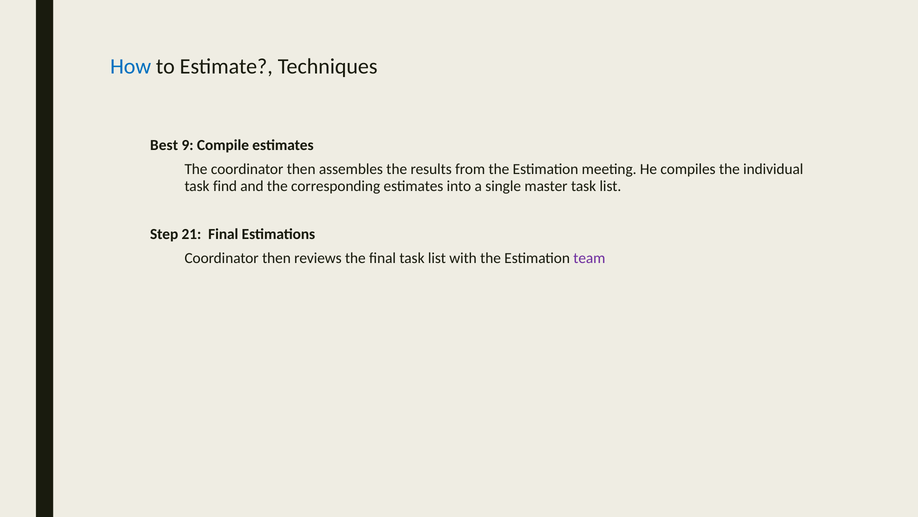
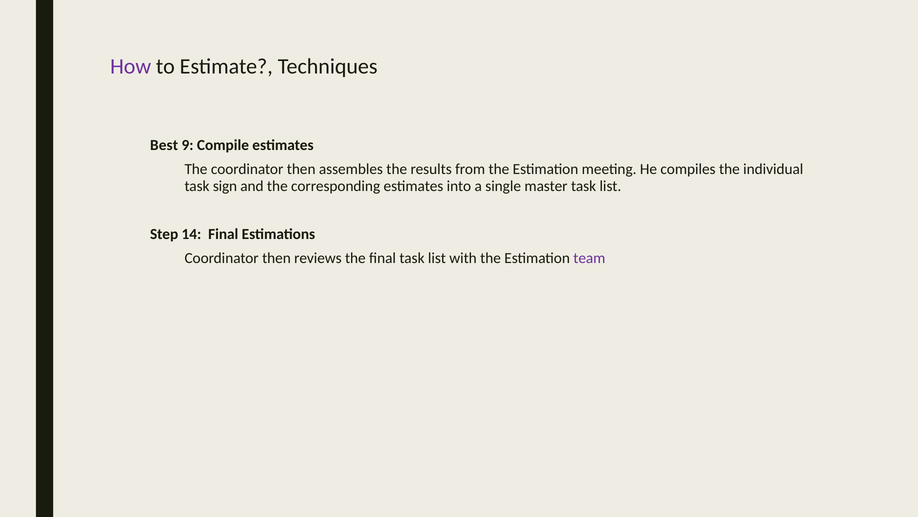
How colour: blue -> purple
find: find -> sign
21: 21 -> 14
